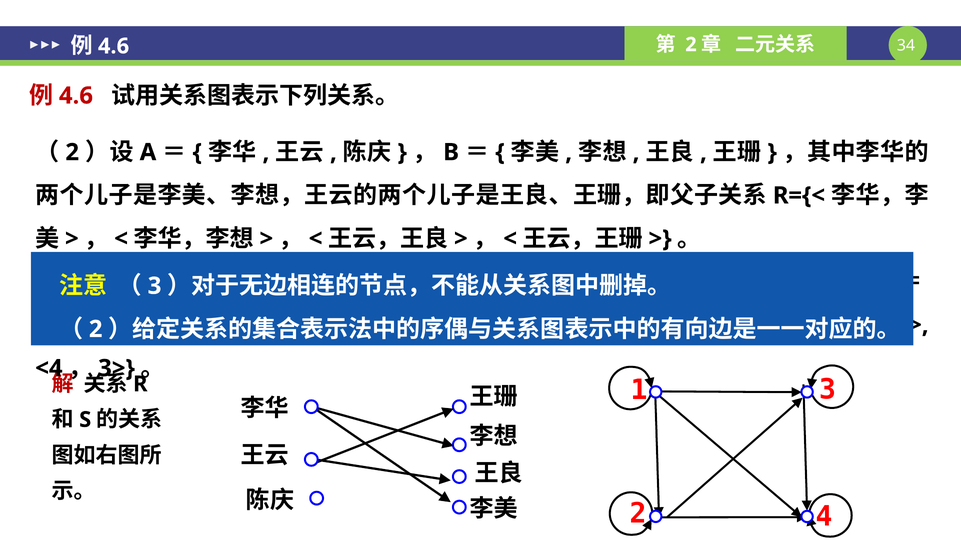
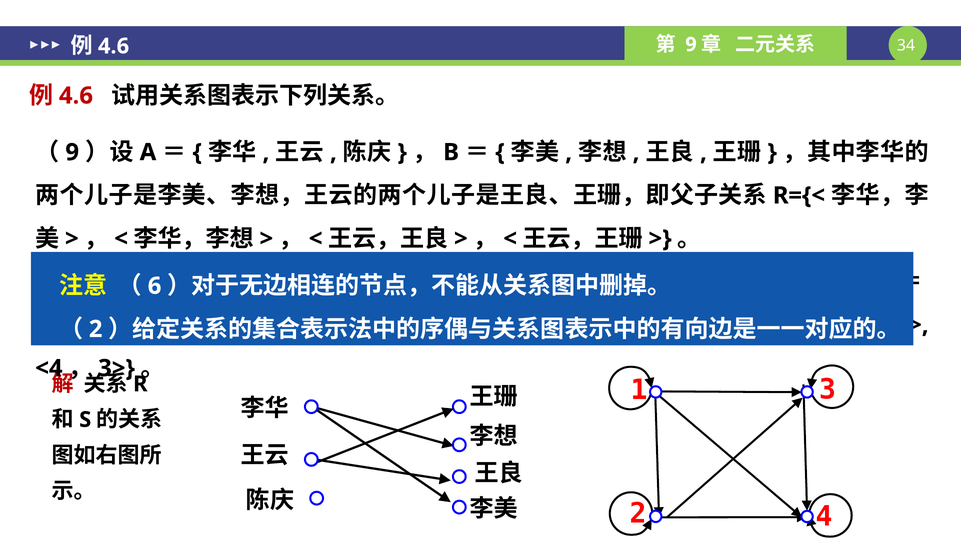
2 at (691, 45): 2 -> 9
2 at (72, 152): 2 -> 9
3 at (155, 286): 3 -> 6
